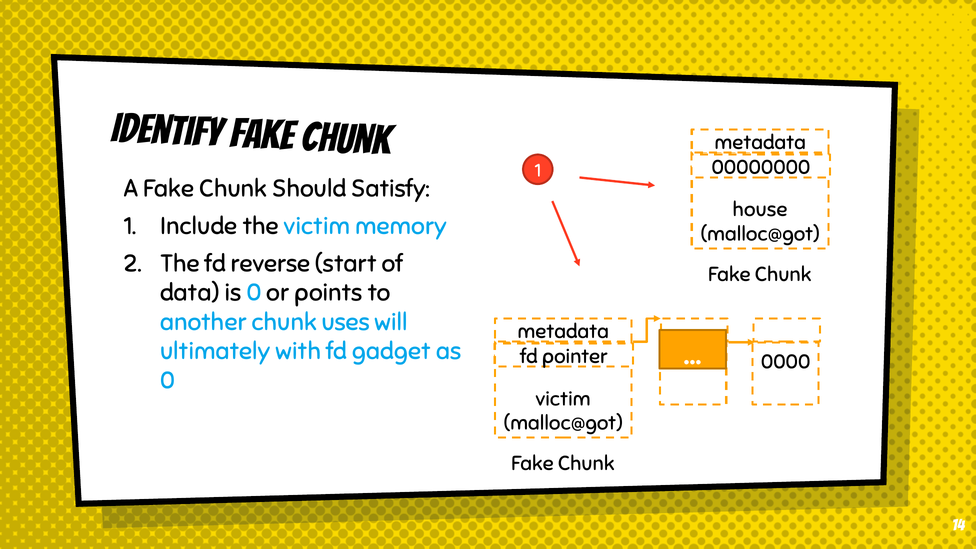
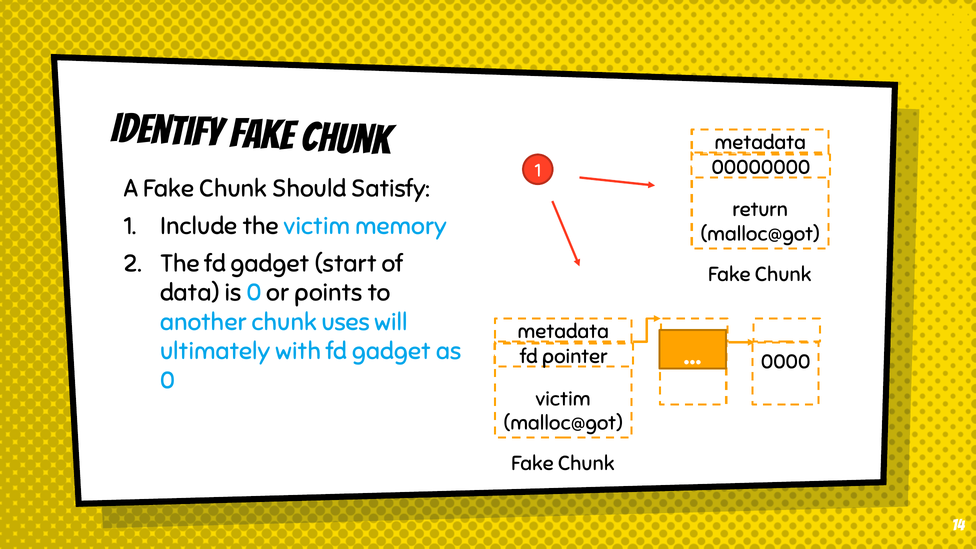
house: house -> return
The fd reverse: reverse -> gadget
